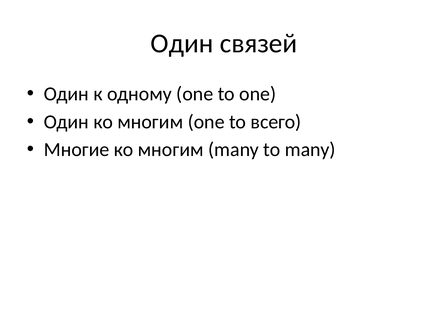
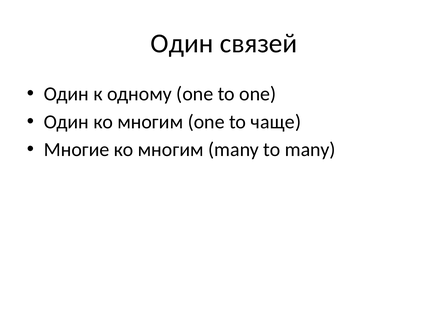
всего: всего -> чаще
